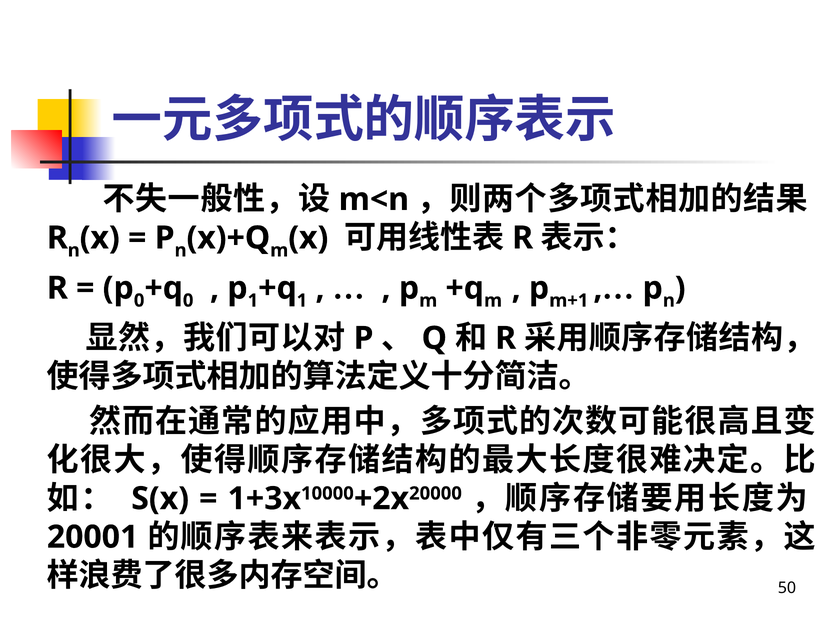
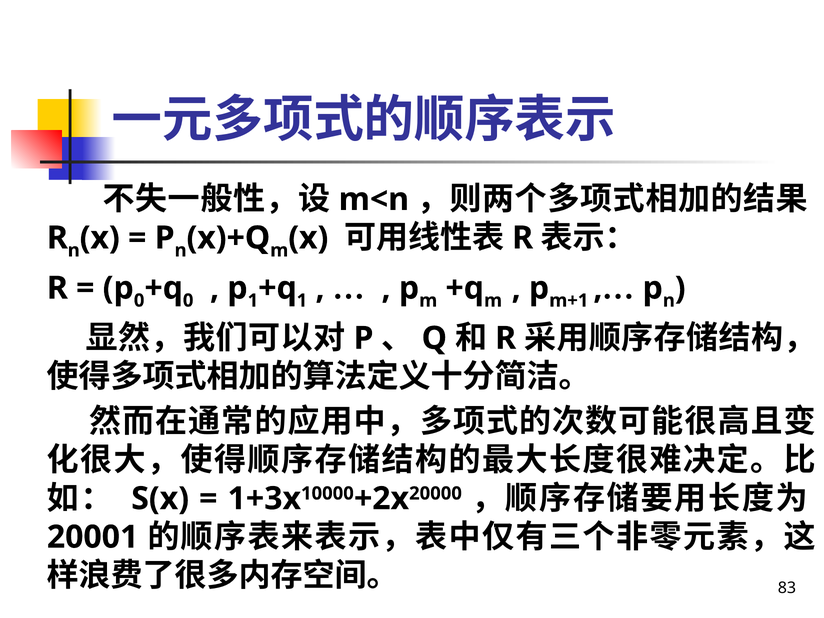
50: 50 -> 83
